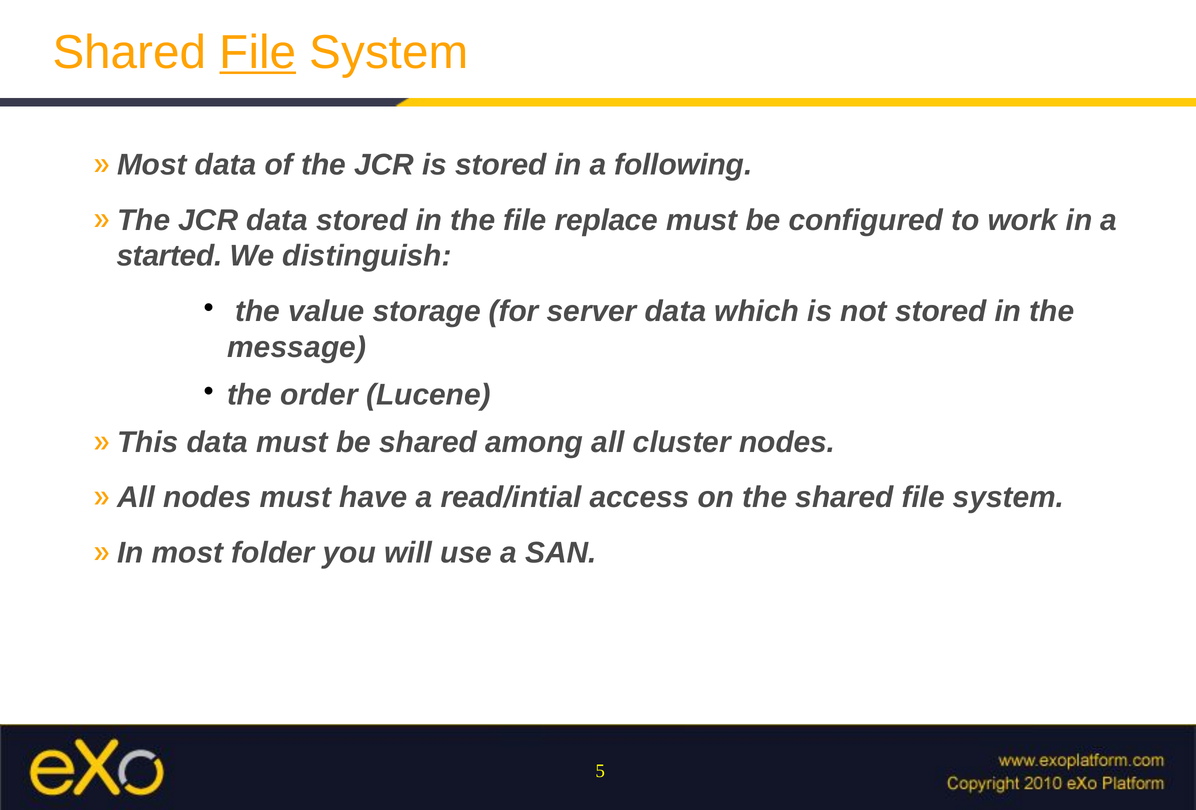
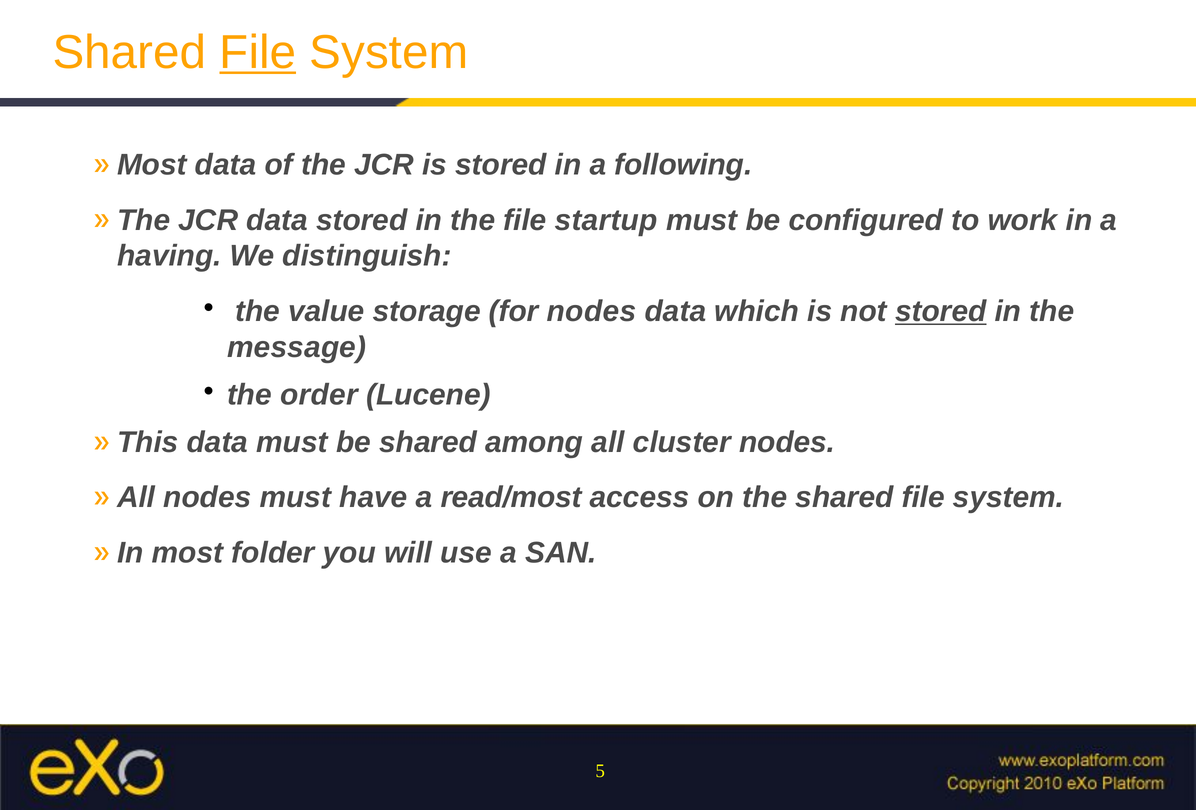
replace: replace -> startup
started: started -> having
for server: server -> nodes
stored at (941, 311) underline: none -> present
read/intial: read/intial -> read/most
